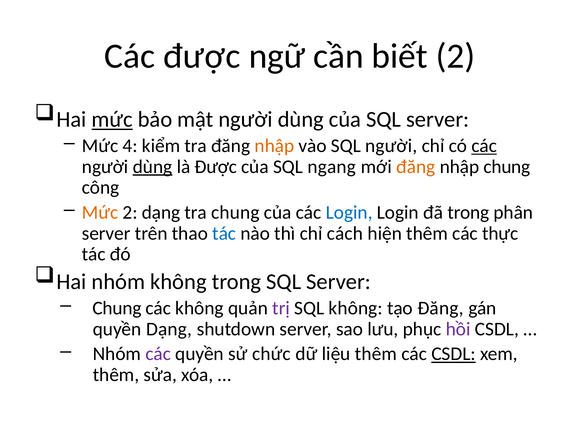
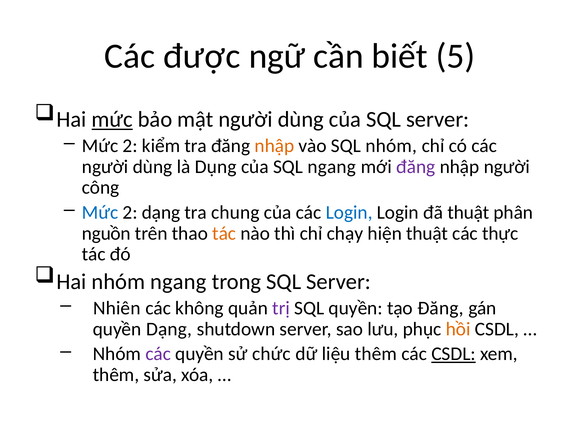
biết 2: 2 -> 5
4 at (130, 146): 4 -> 2
SQL người: người -> nhóm
các at (484, 146) underline: present -> none
dùng at (153, 167) underline: present -> none
là Được: Được -> Dụng
đăng at (416, 167) colour: orange -> purple
nhập chung: chung -> người
Mức at (100, 212) colour: orange -> blue
đã trong: trong -> thuật
server at (106, 233): server -> nguồn
tác at (224, 233) colour: blue -> orange
cách: cách -> chạy
hiện thêm: thêm -> thuật
nhóm không: không -> ngang
Chung at (117, 308): Chung -> Nhiên
SQL không: không -> quyền
hồi colour: purple -> orange
